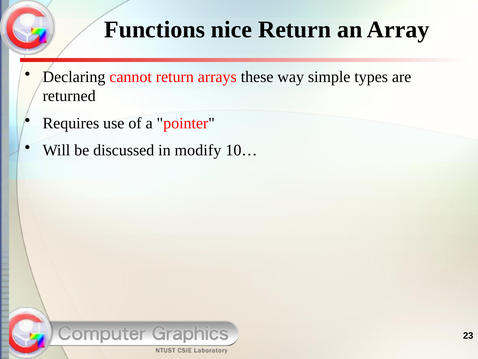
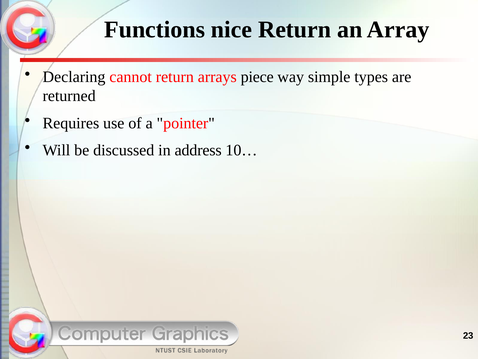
these: these -> piece
modify: modify -> address
